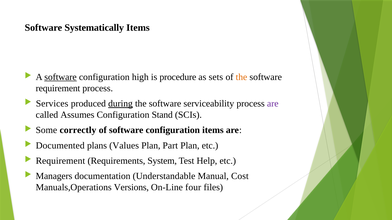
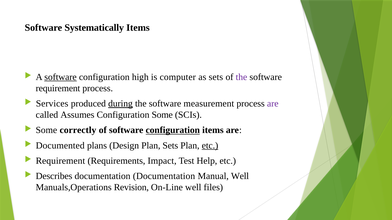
procedure: procedure -> computer
the at (241, 77) colour: orange -> purple
serviceability: serviceability -> measurement
Configuration Stand: Stand -> Some
configuration at (173, 130) underline: none -> present
Values: Values -> Design
Plan Part: Part -> Sets
etc at (210, 146) underline: none -> present
System: System -> Impact
Managers: Managers -> Describes
documentation Understandable: Understandable -> Documentation
Manual Cost: Cost -> Well
Versions: Versions -> Revision
On-Line four: four -> well
